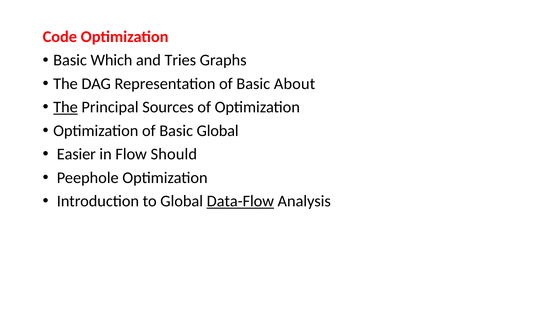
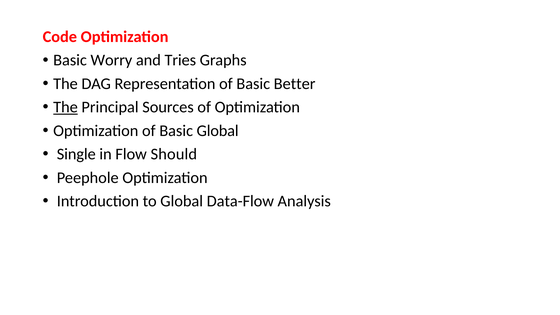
Which: Which -> Worry
About: About -> Better
Easier: Easier -> Single
Data-Flow underline: present -> none
